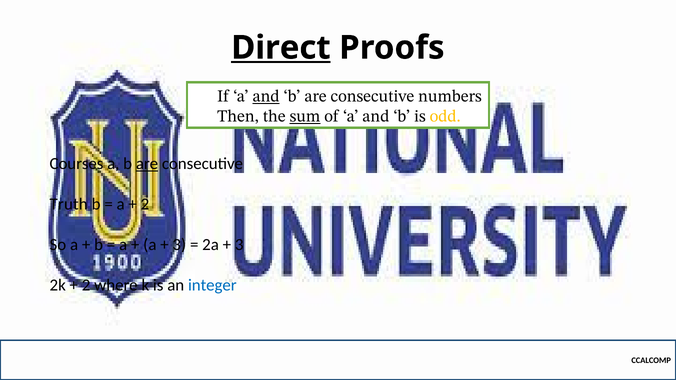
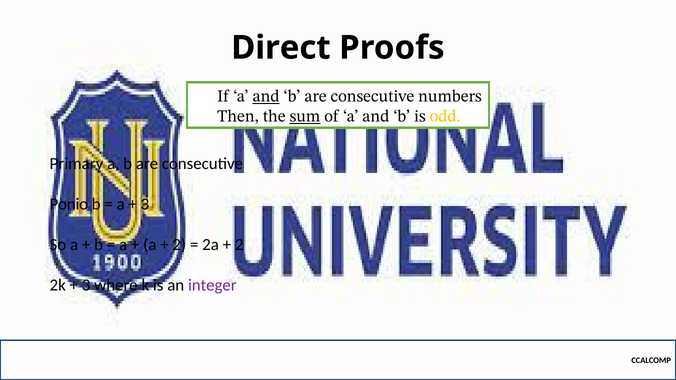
Direct underline: present -> none
Courses: Courses -> Primary
are at (147, 164) underline: present -> none
Truth: Truth -> Ponio
2 at (145, 204): 2 -> 3
3 at (179, 245): 3 -> 2
3 at (239, 245): 3 -> 2
2 at (86, 285): 2 -> 3
integer colour: blue -> purple
